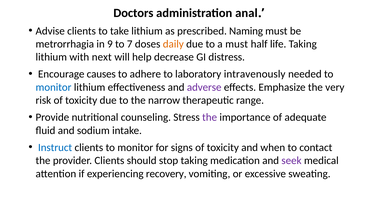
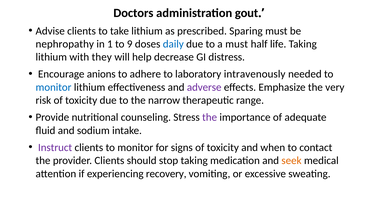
anal: anal -> gout
Naming: Naming -> Sparing
metrorrhagia: metrorrhagia -> nephropathy
9: 9 -> 1
7: 7 -> 9
daily colour: orange -> blue
next: next -> they
causes: causes -> anions
Instruct colour: blue -> purple
seek colour: purple -> orange
